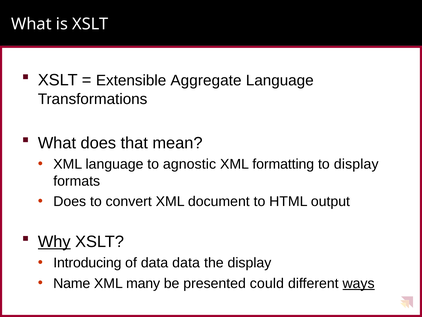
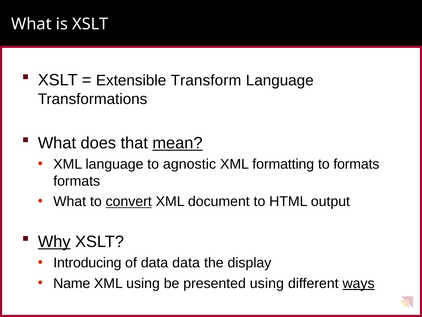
Aggregate: Aggregate -> Transform
mean underline: none -> present
to display: display -> formats
Does at (70, 201): Does -> What
convert underline: none -> present
XML many: many -> using
presented could: could -> using
